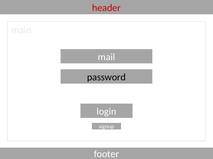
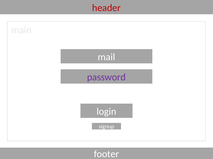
password colour: black -> purple
